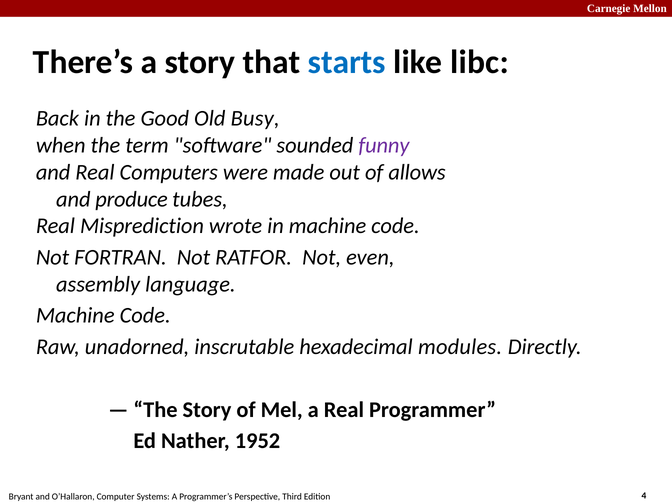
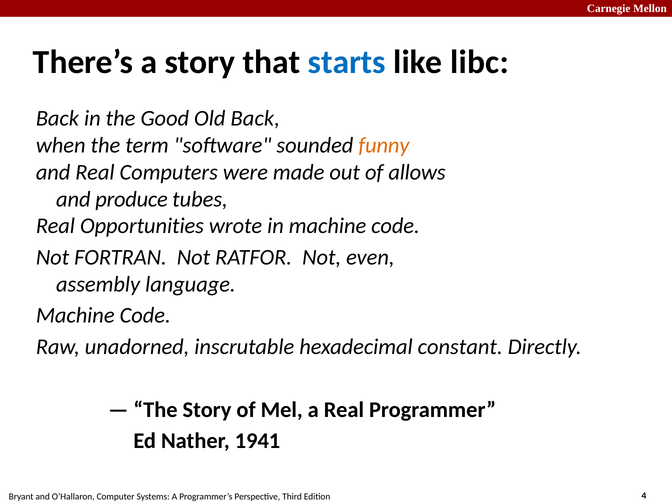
Old Busy: Busy -> Back
funny colour: purple -> orange
Misprediction: Misprediction -> Opportunities
modules: modules -> constant
1952: 1952 -> 1941
